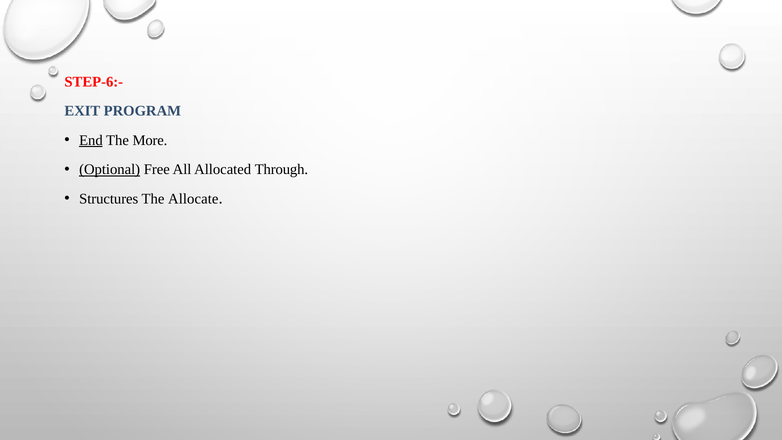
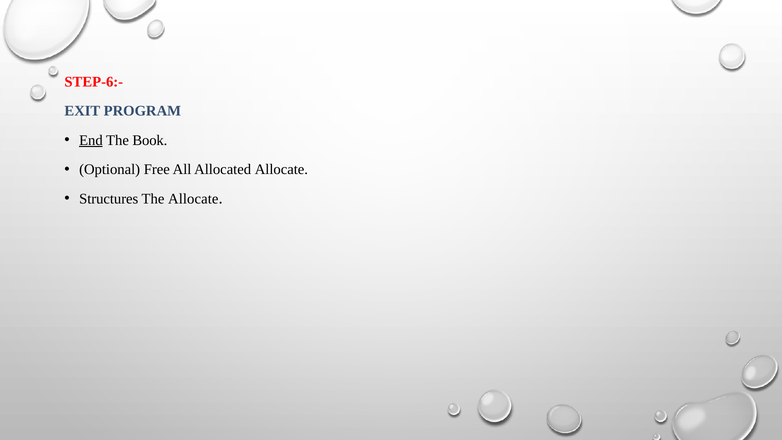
More: More -> Book
Optional underline: present -> none
Allocated Through: Through -> Allocate
